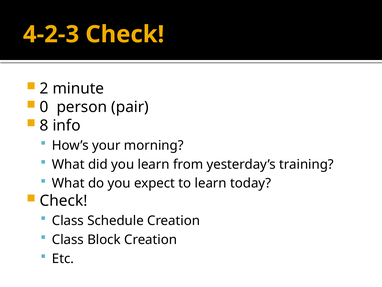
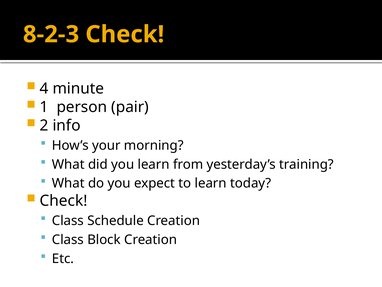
4-2-3: 4-2-3 -> 8-2-3
2: 2 -> 4
0: 0 -> 1
8: 8 -> 2
